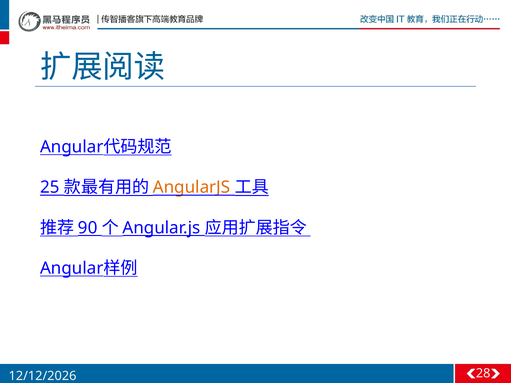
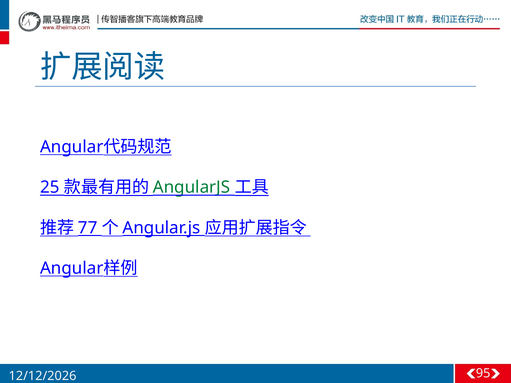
AngularJS colour: orange -> green
90: 90 -> 77
28: 28 -> 95
